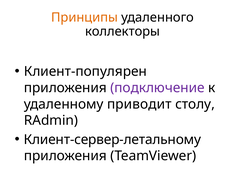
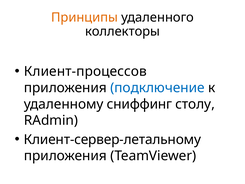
Клиент-популярен: Клиент-популярен -> Клиент-процессов
подключение colour: purple -> blue
приводит: приводит -> сниффинг
